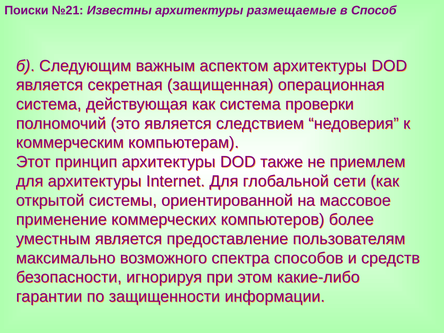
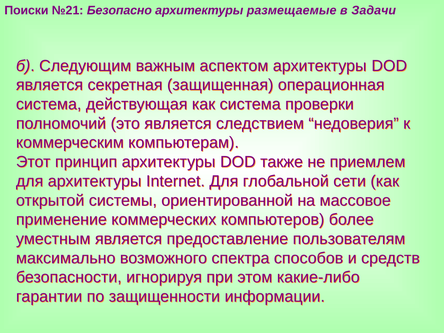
Известны: Известны -> Безопасно
Способ: Способ -> Задачи
